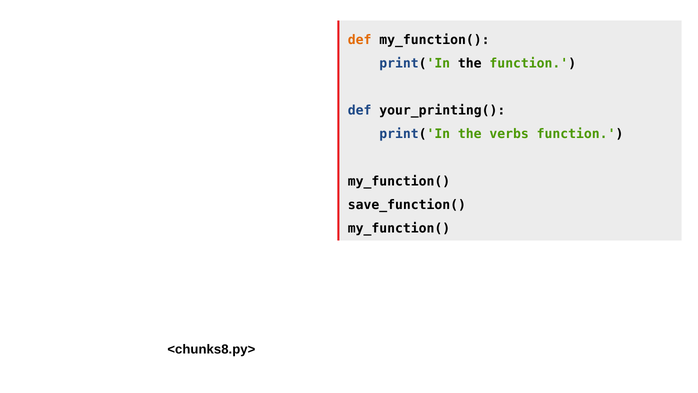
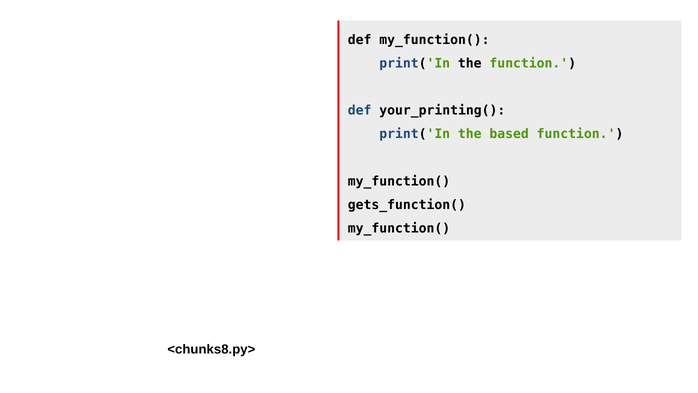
def at (360, 40) colour: orange -> black
verbs: verbs -> based
save_function(: save_function( -> gets_function(
